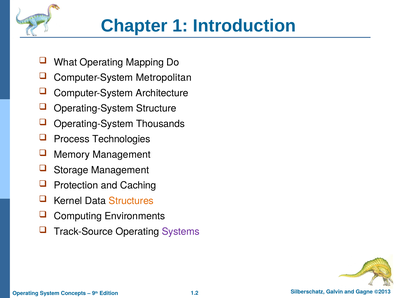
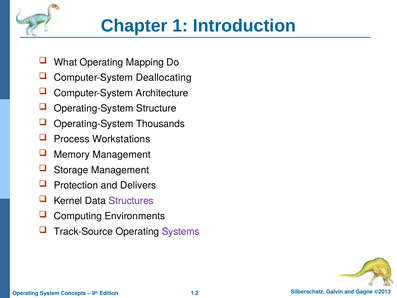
Metropolitan: Metropolitan -> Deallocating
Technologies: Technologies -> Workstations
Caching: Caching -> Delivers
Structures colour: orange -> purple
